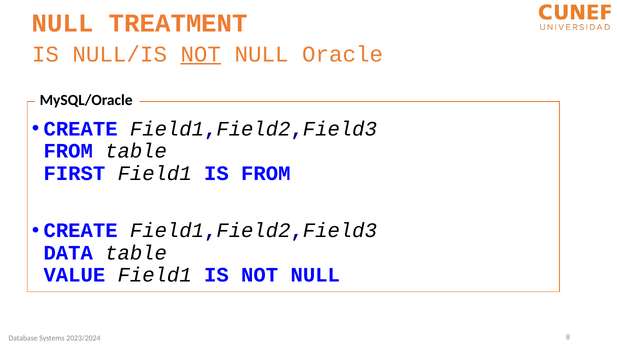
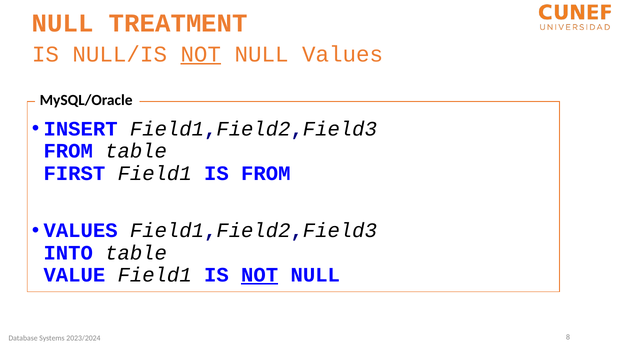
NULL Oracle: Oracle -> Values
CREATE at (81, 129): CREATE -> INSERT
CREATE at (81, 231): CREATE -> VALUES
DATA: DATA -> INTO
NOT at (260, 275) underline: none -> present
